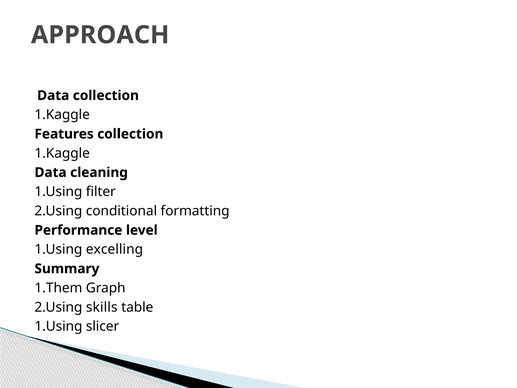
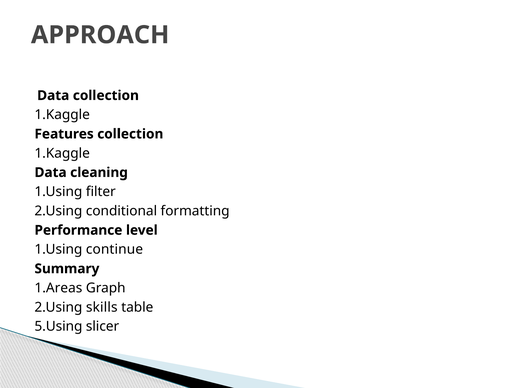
excelling: excelling -> continue
1.Them: 1.Them -> 1.Areas
1.Using at (58, 326): 1.Using -> 5.Using
